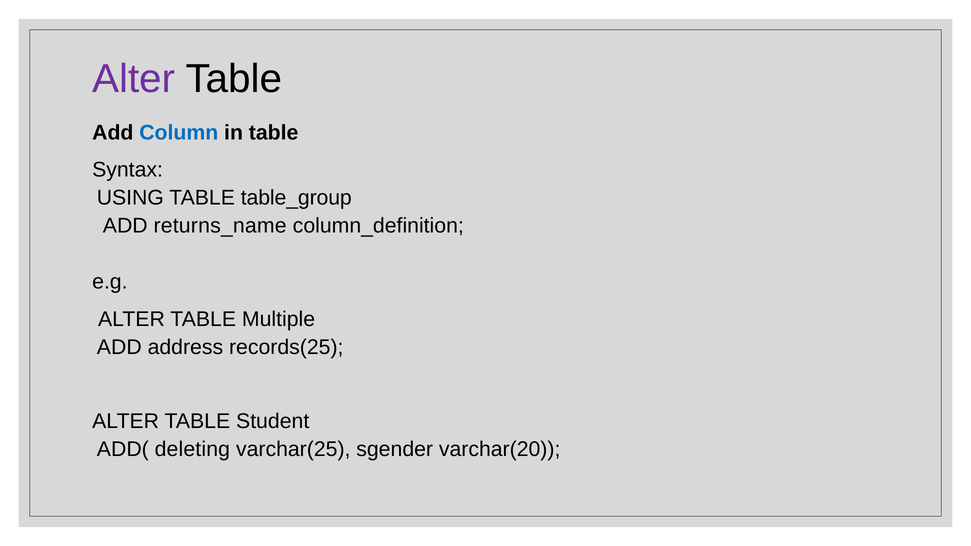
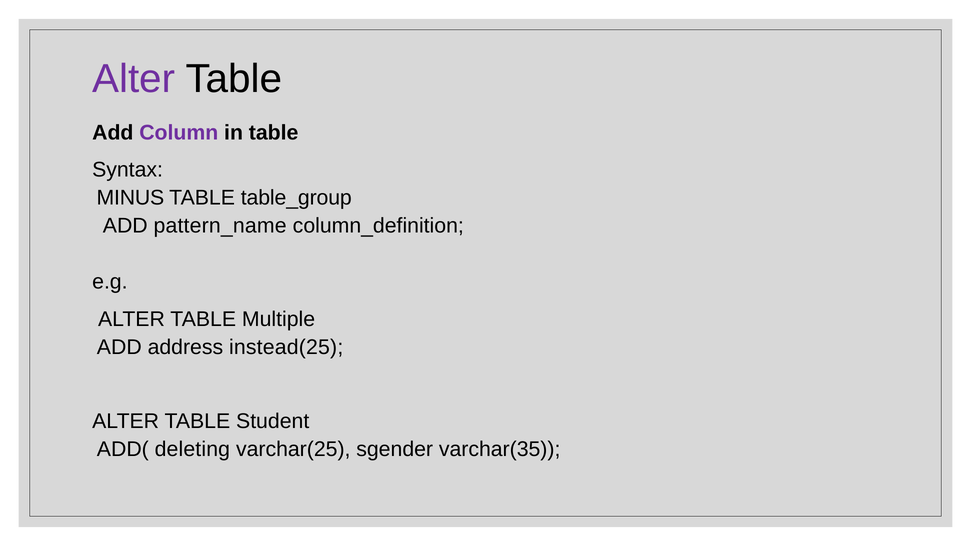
Column colour: blue -> purple
USING: USING -> MINUS
returns_name: returns_name -> pattern_name
records(25: records(25 -> instead(25
varchar(20: varchar(20 -> varchar(35
